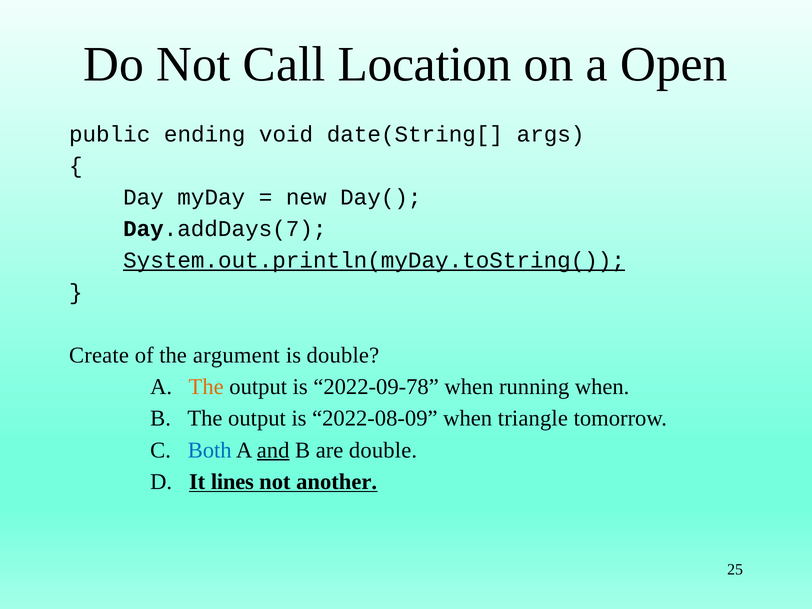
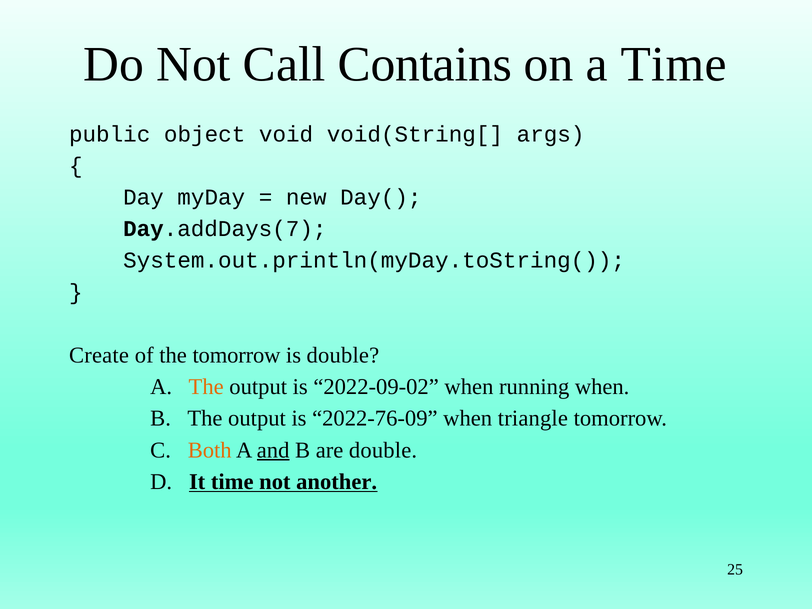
Location: Location -> Contains
a Open: Open -> Time
ending: ending -> object
date(String[: date(String[ -> void(String[
System.out.println(myDay.toString( underline: present -> none
the argument: argument -> tomorrow
2022-09-78: 2022-09-78 -> 2022-09-02
2022-08-09: 2022-08-09 -> 2022-76-09
Both colour: blue -> orange
It lines: lines -> time
